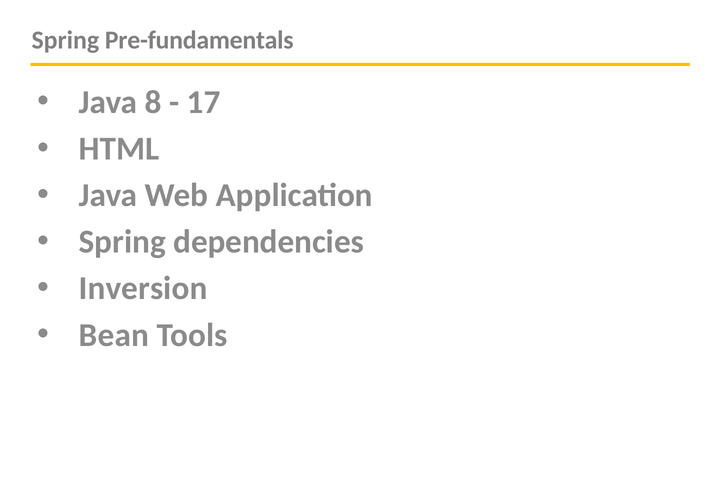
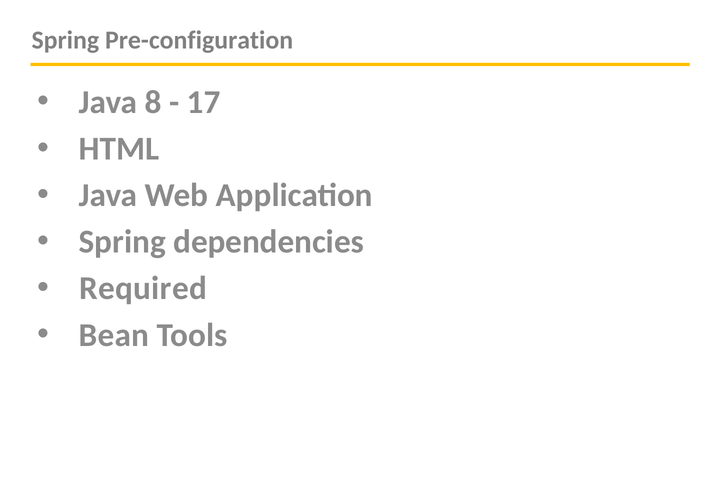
Pre-fundamentals: Pre-fundamentals -> Pre-configuration
Inversion: Inversion -> Required
